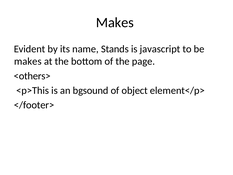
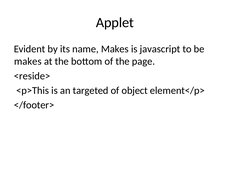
Makes at (115, 23): Makes -> Applet
name Stands: Stands -> Makes
<others>: <others> -> <reside>
bgsound: bgsound -> targeted
